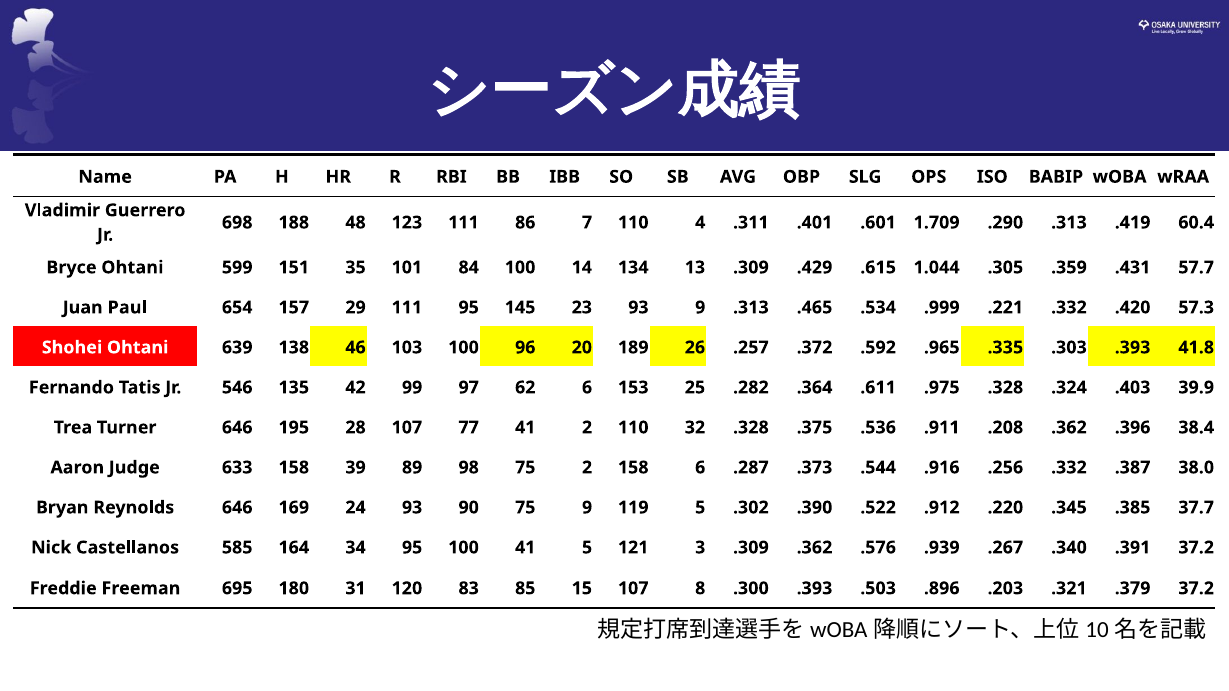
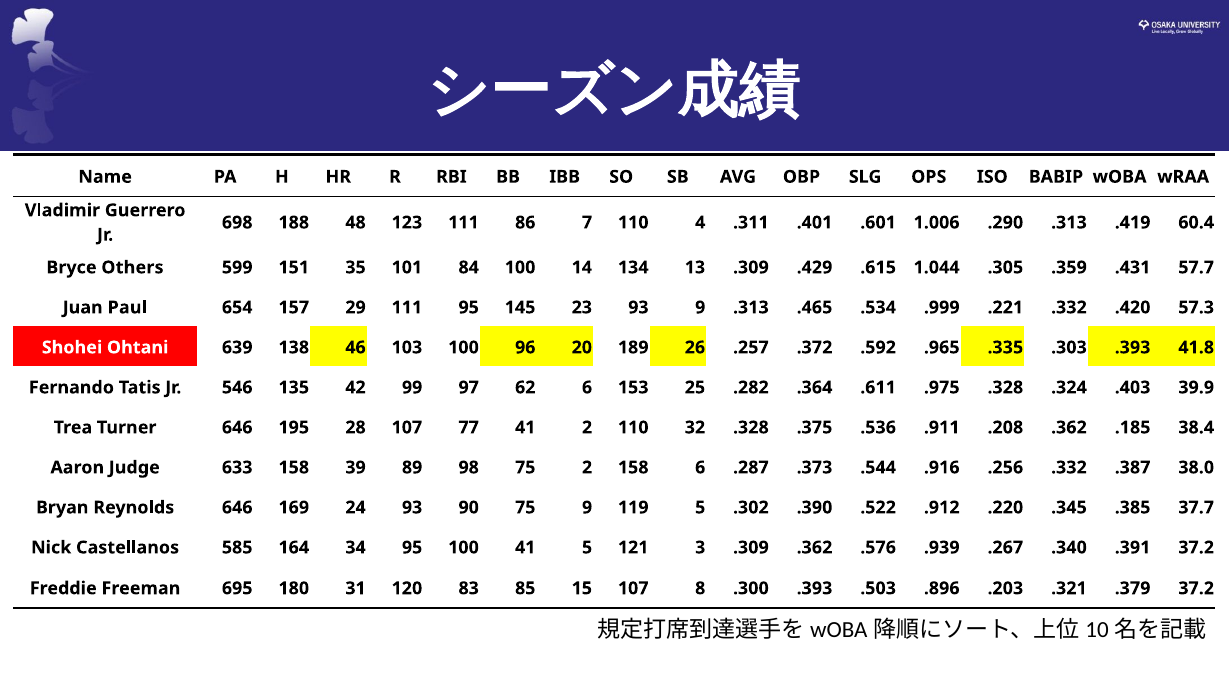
1.709: 1.709 -> 1.006
Bryce Ohtani: Ohtani -> Others
.396: .396 -> .185
